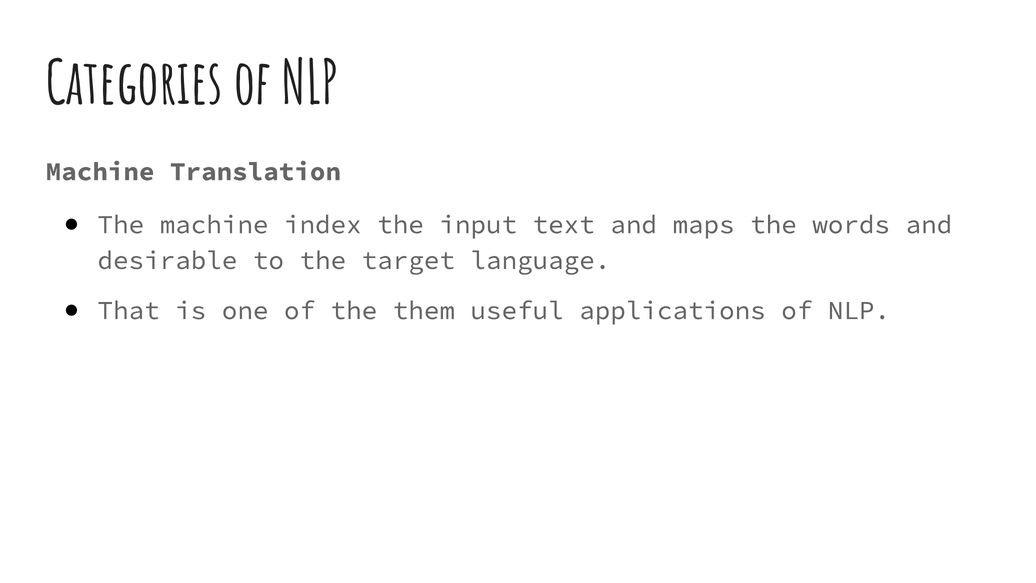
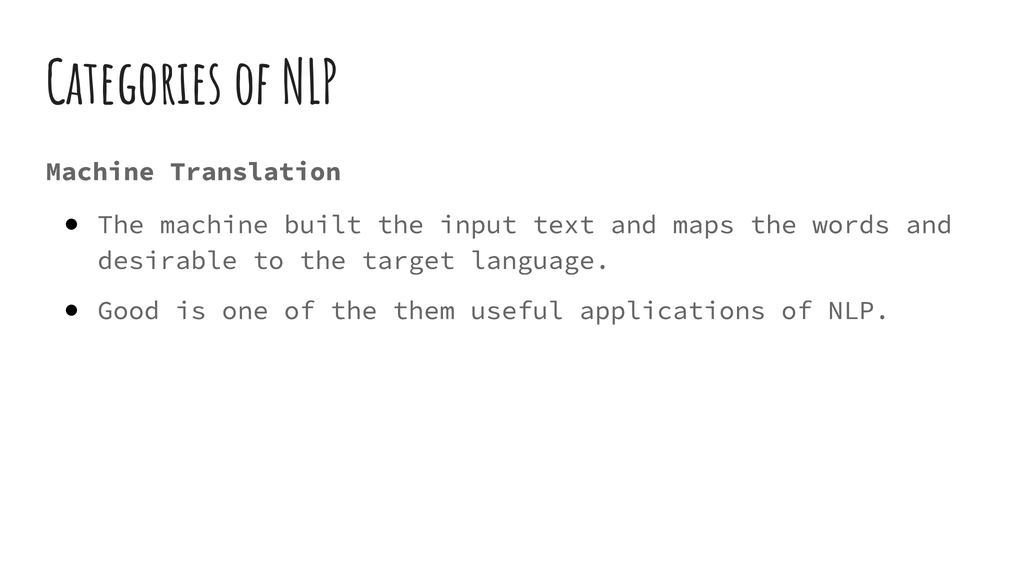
index: index -> built
That: That -> Good
